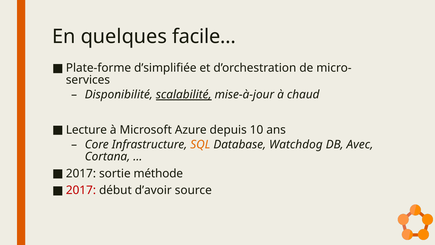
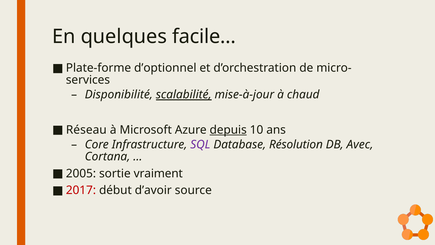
d’simplifiée: d’simplifiée -> d’optionnel
Lecture: Lecture -> Réseau
depuis underline: none -> present
SQL colour: orange -> purple
Watchdog: Watchdog -> Résolution
2017 at (81, 173): 2017 -> 2005
méthode: méthode -> vraiment
